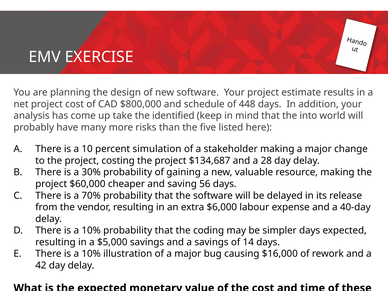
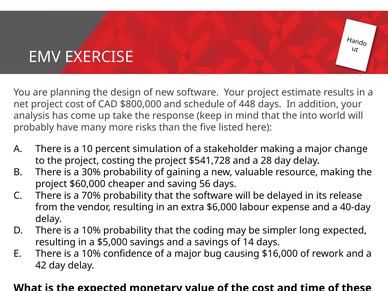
identified: identified -> response
$134,687: $134,687 -> $541,728
simpler days: days -> long
illustration: illustration -> confidence
